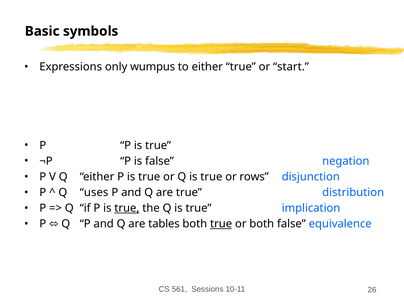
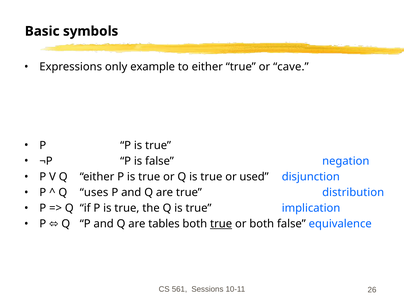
wumpus: wumpus -> example
start: start -> cave
rows: rows -> used
true at (127, 208) underline: present -> none
